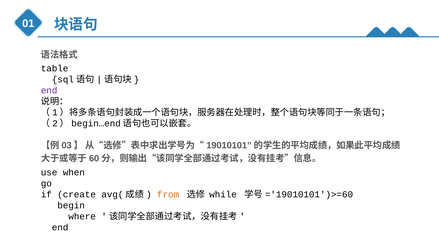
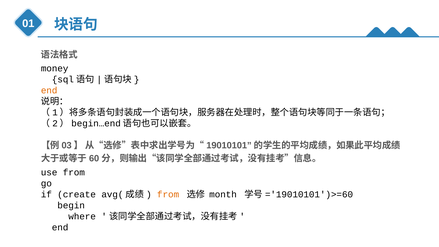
table: table -> money
end at (49, 90) colour: purple -> orange
use when: when -> from
while: while -> month
